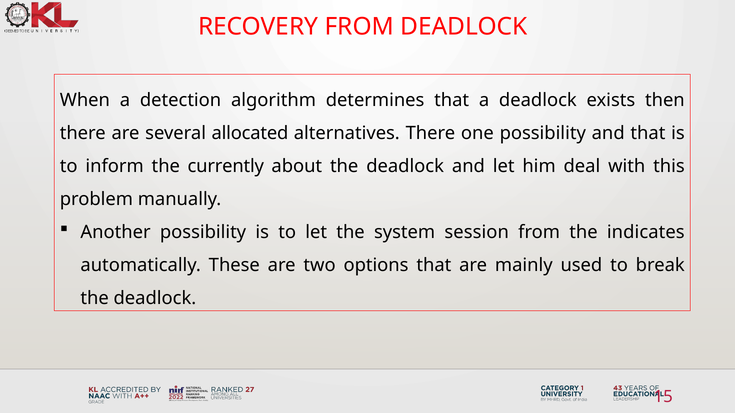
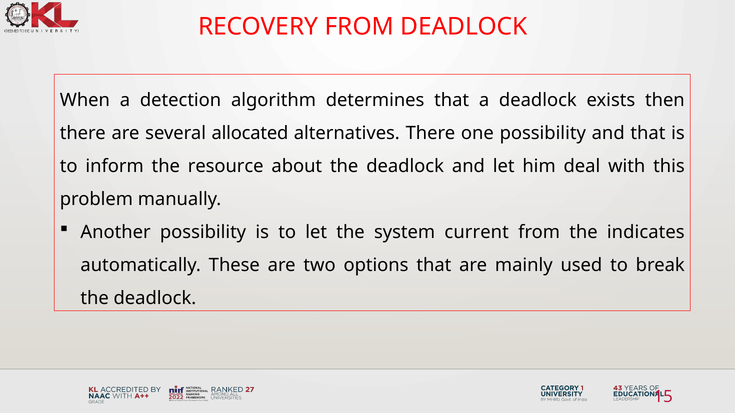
currently: currently -> resource
session: session -> current
